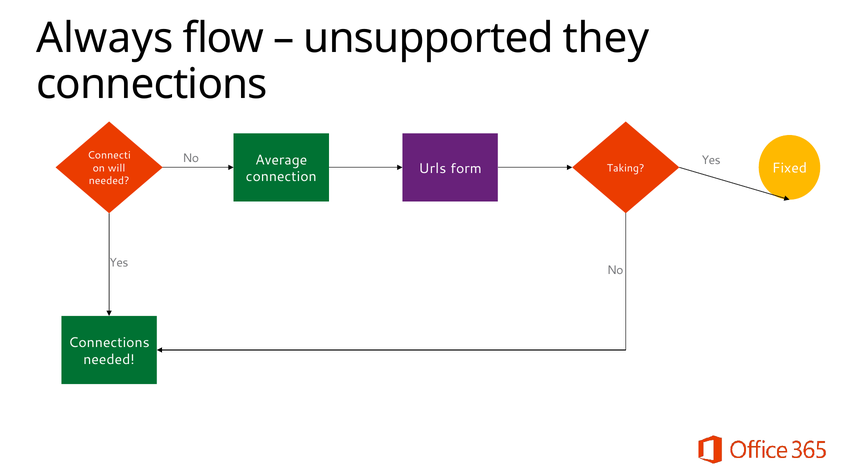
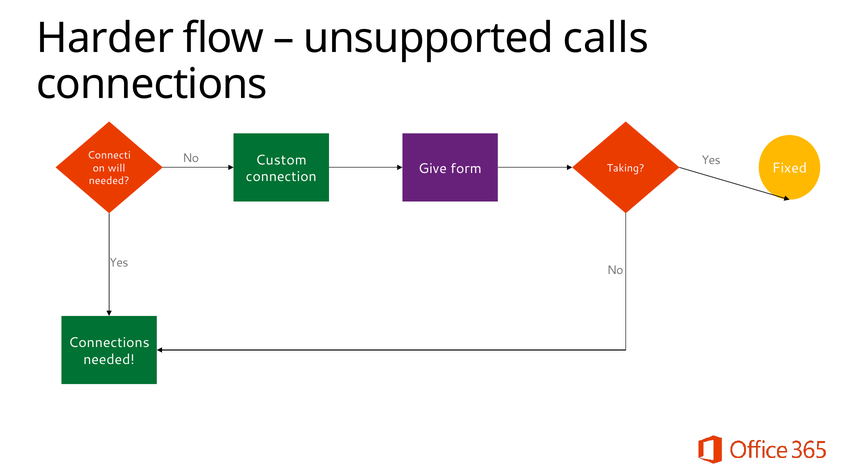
Always: Always -> Harder
they: they -> calls
Average: Average -> Custom
Urls: Urls -> Give
